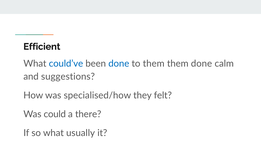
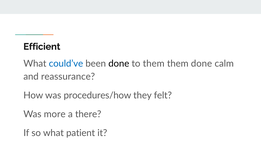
done at (119, 64) colour: blue -> black
suggestions: suggestions -> reassurance
specialised/how: specialised/how -> procedures/how
could: could -> more
usually: usually -> patient
